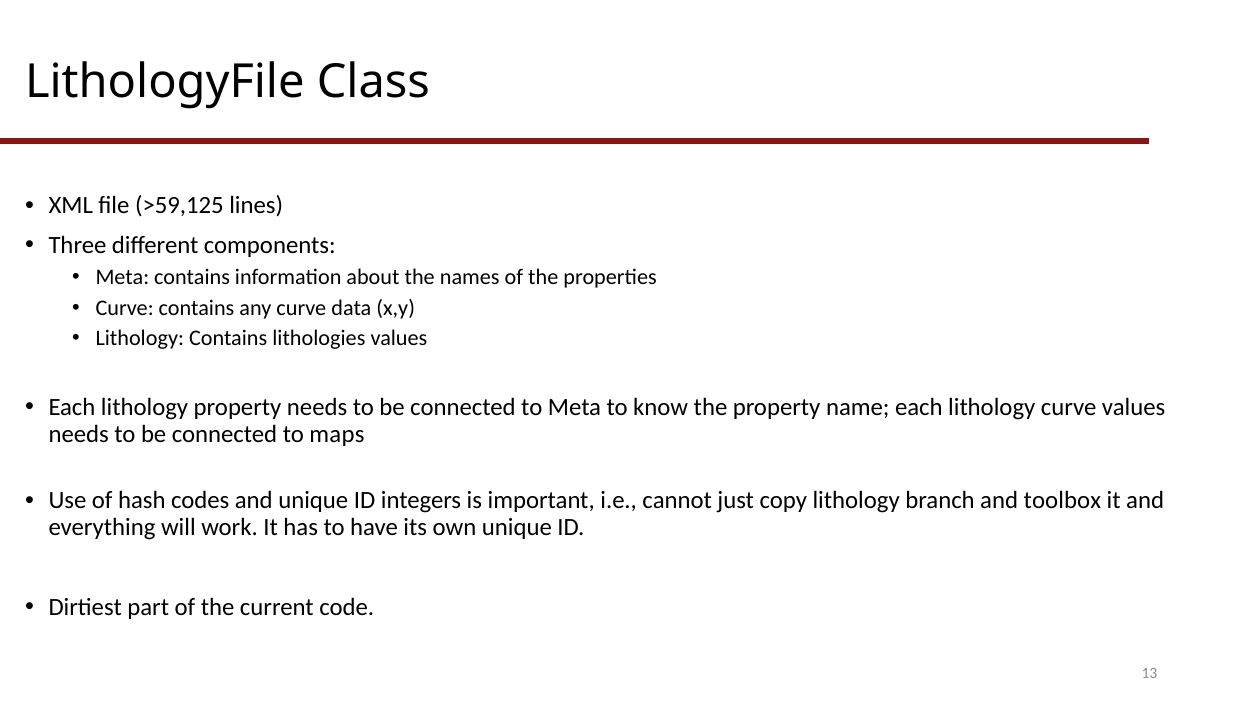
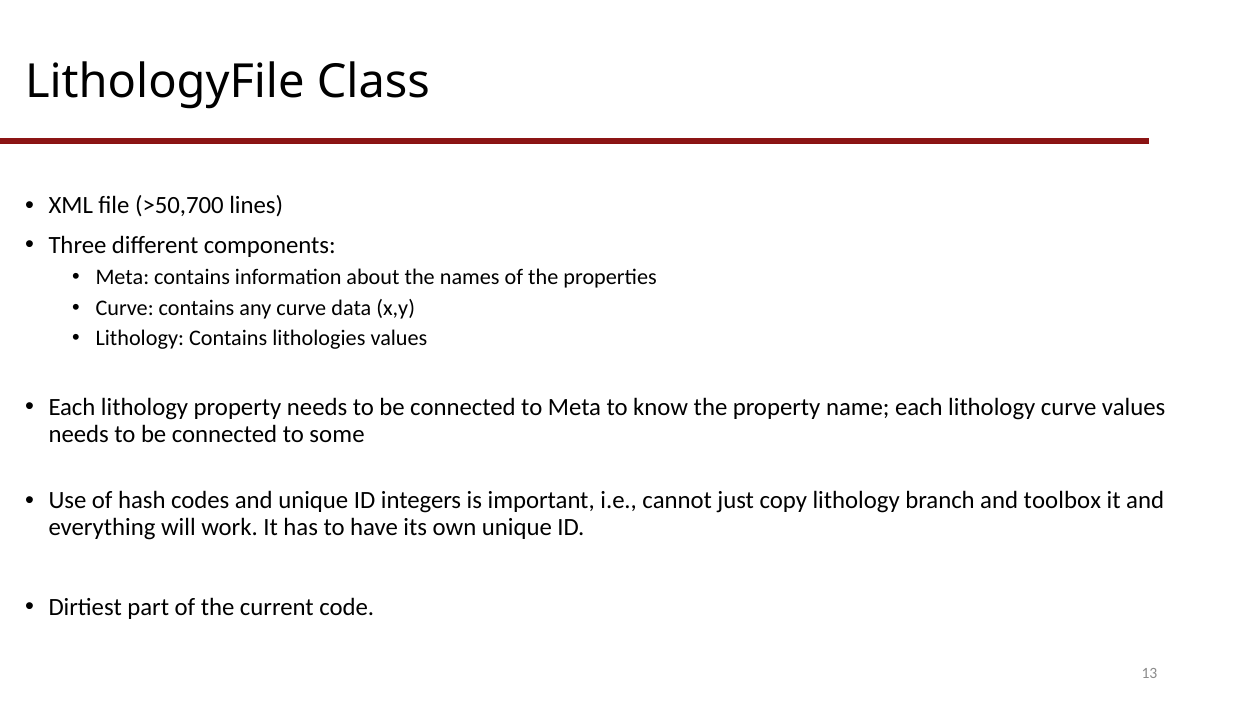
>59,125: >59,125 -> >50,700
maps: maps -> some
